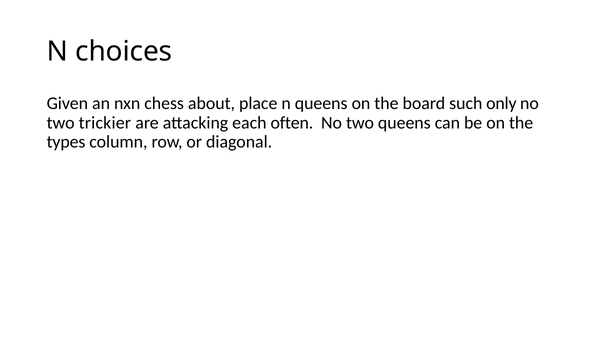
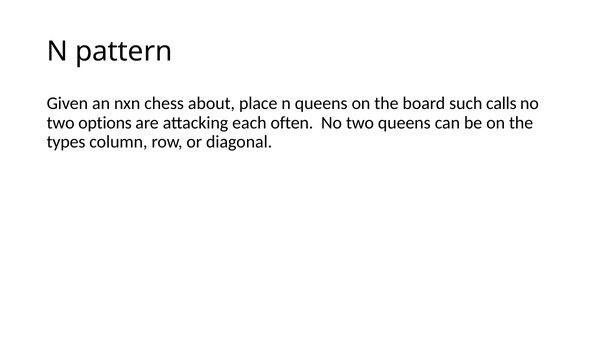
choices: choices -> pattern
only: only -> calls
trickier: trickier -> options
